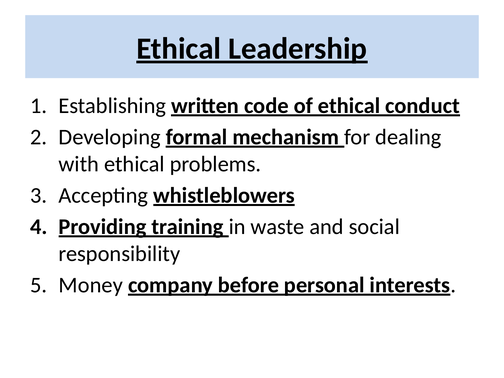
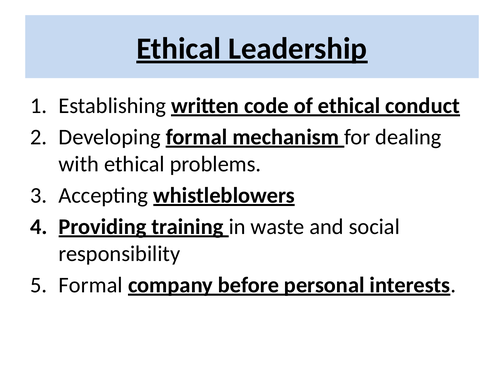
Money at (91, 285): Money -> Formal
